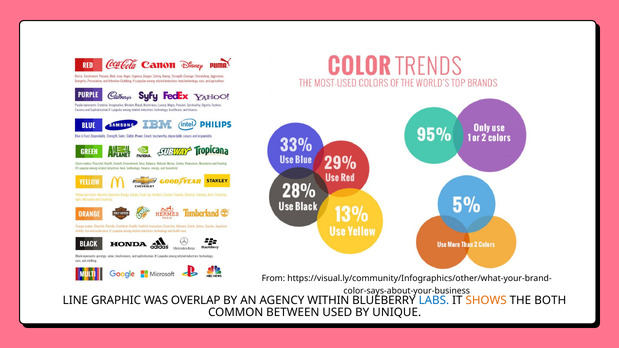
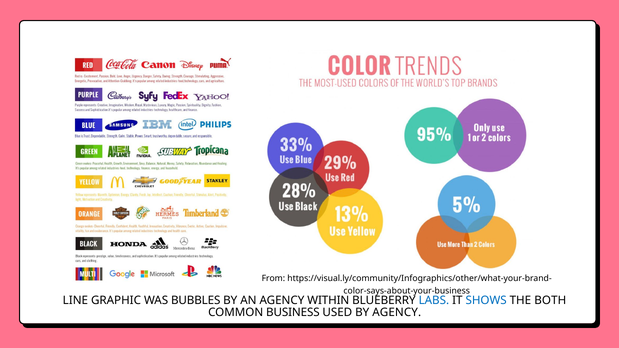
OVERLAP: OVERLAP -> BUBBLES
SHOWS colour: orange -> blue
BETWEEN: BETWEEN -> BUSINESS
BY UNIQUE: UNIQUE -> AGENCY
